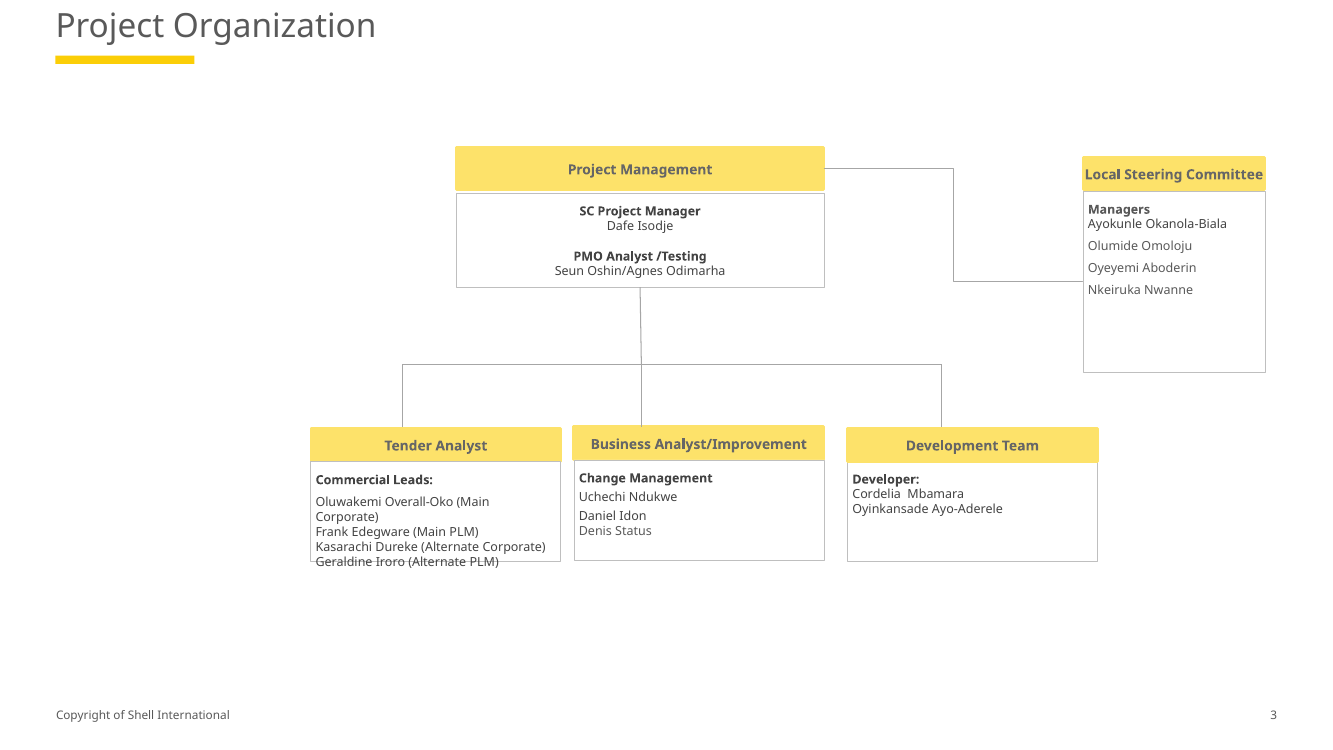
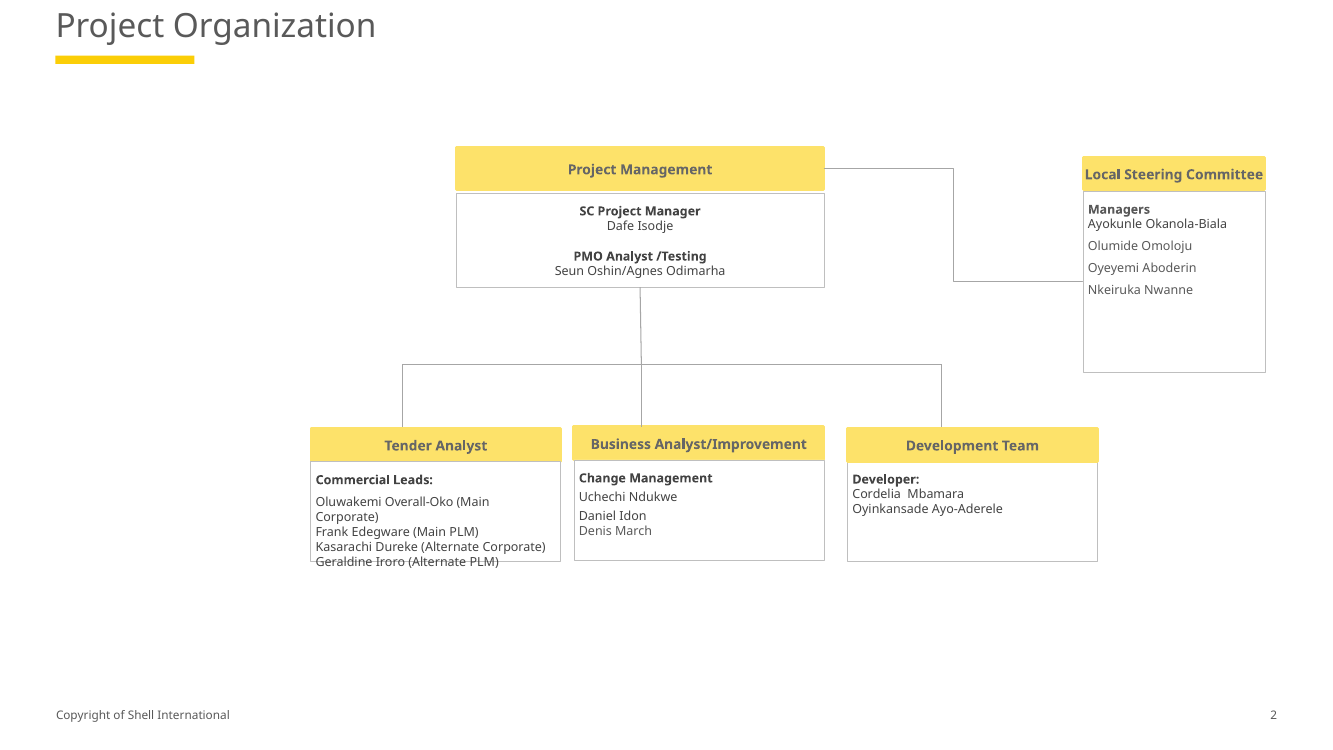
Status: Status -> March
3: 3 -> 2
